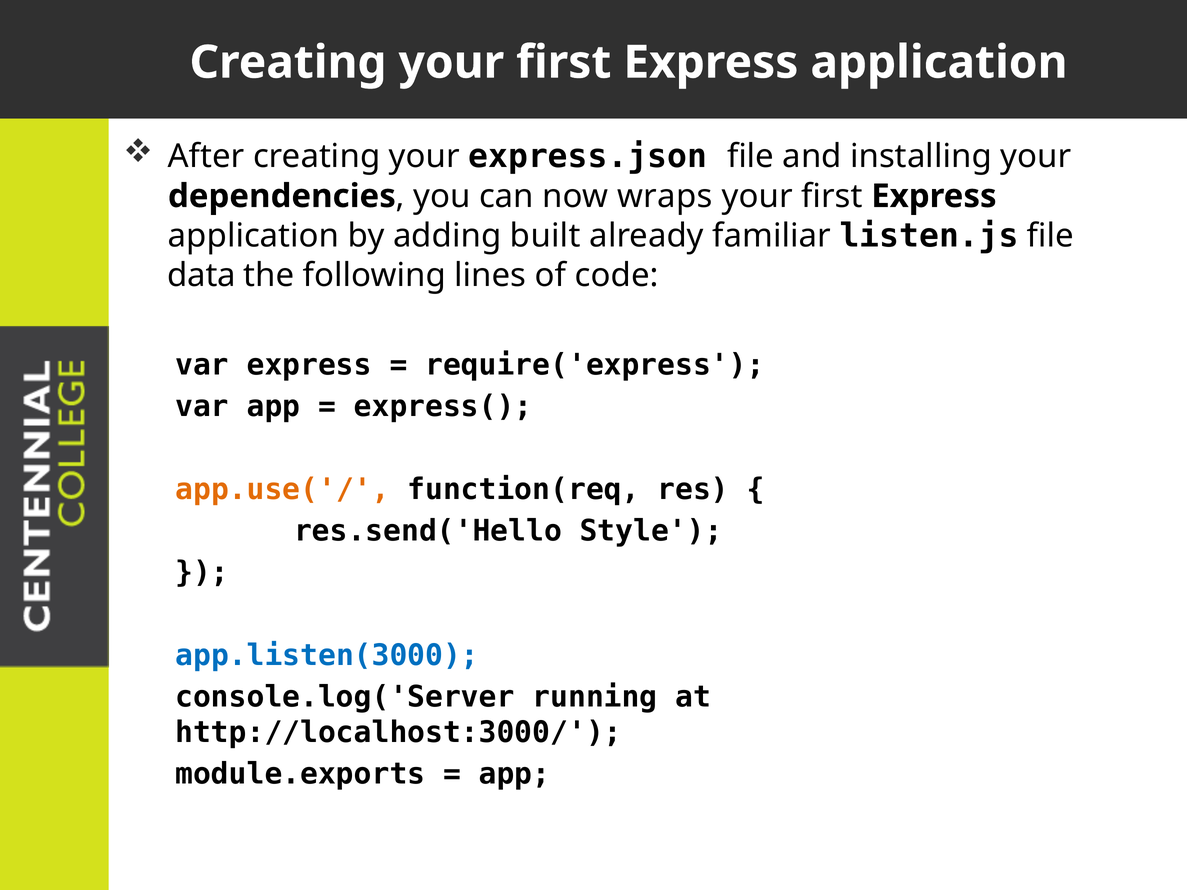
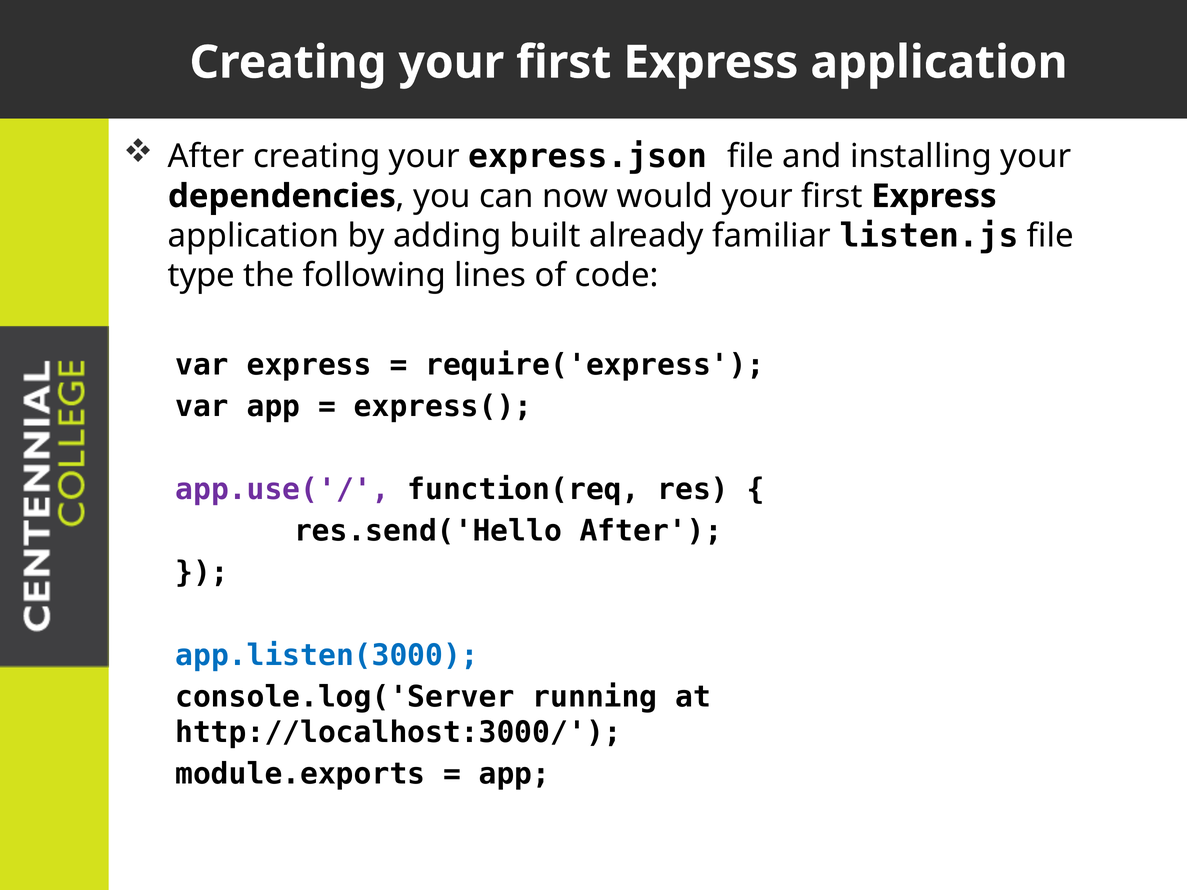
wraps: wraps -> would
data: data -> type
app.use('/ colour: orange -> purple
res.send('Hello Style: Style -> After
